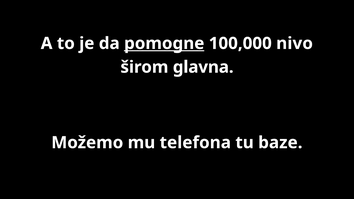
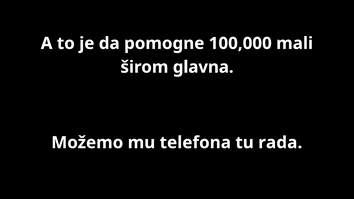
pomogne underline: present -> none
nivo: nivo -> mali
baze: baze -> rada
